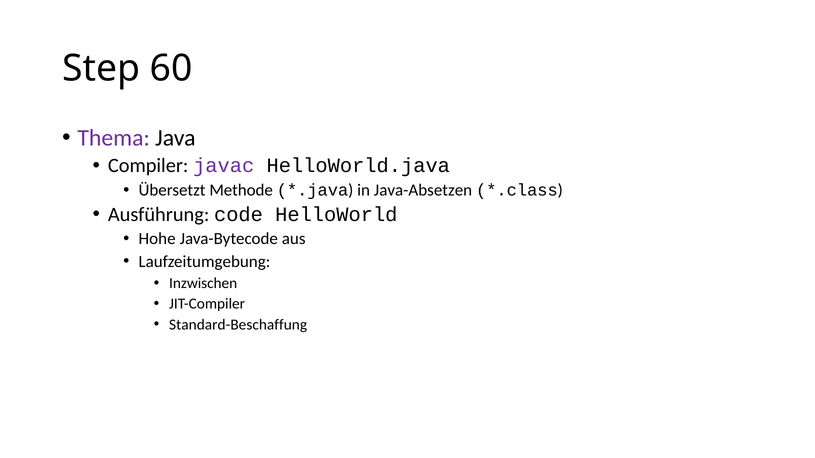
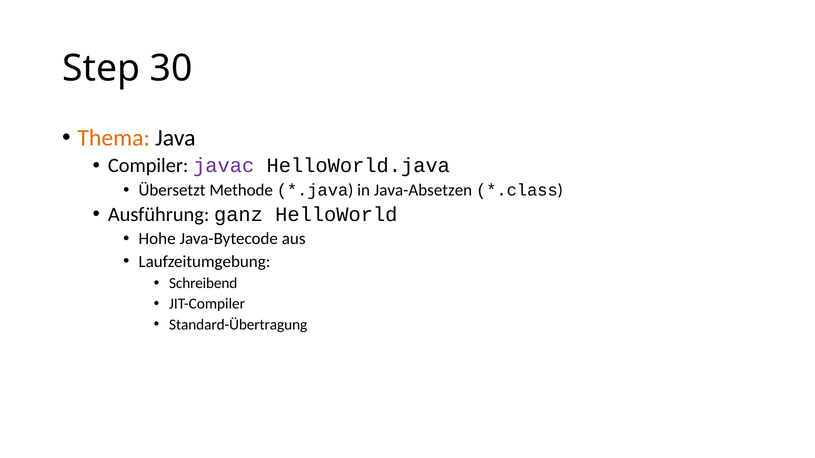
60: 60 -> 30
Thema colour: purple -> orange
code: code -> ganz
Inzwischen: Inzwischen -> Schreibend
Standard-Beschaffung: Standard-Beschaffung -> Standard-Übertragung
